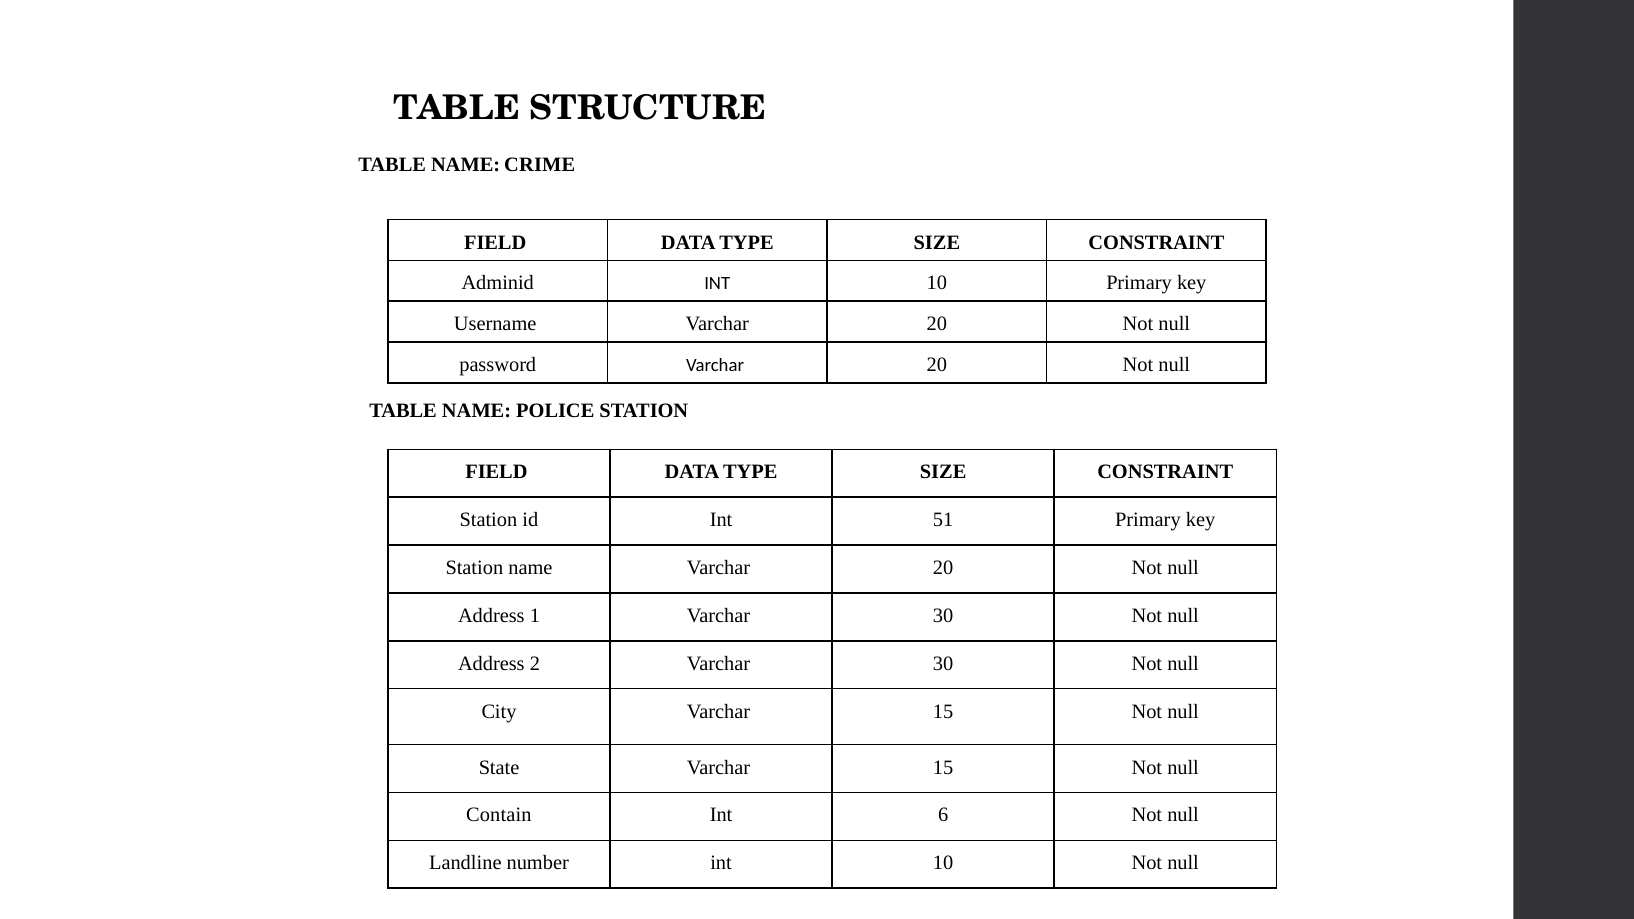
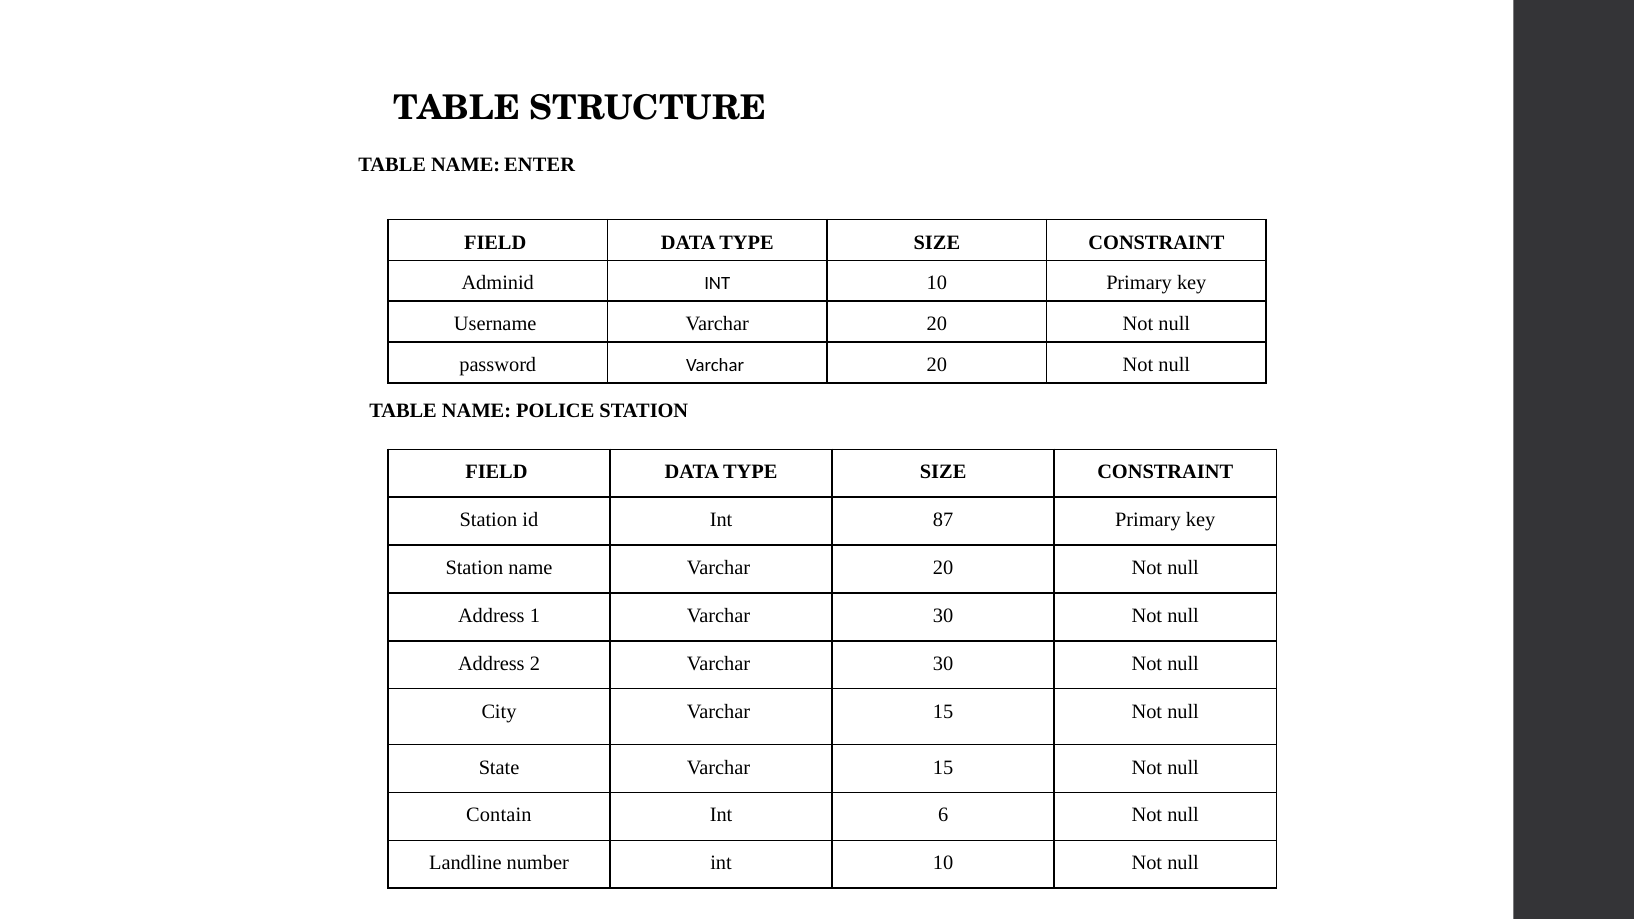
CRIME: CRIME -> ENTER
51: 51 -> 87
